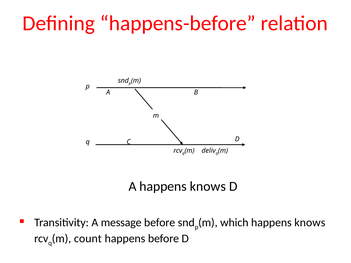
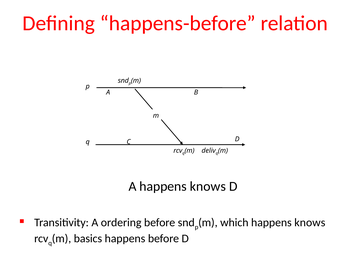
message: message -> ordering
count: count -> basics
